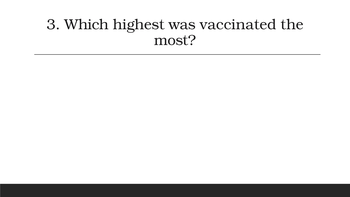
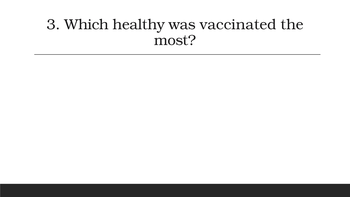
highest: highest -> healthy
